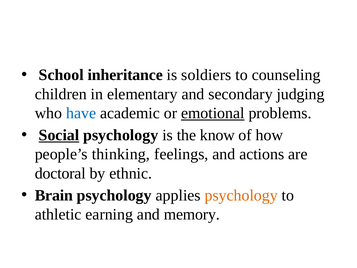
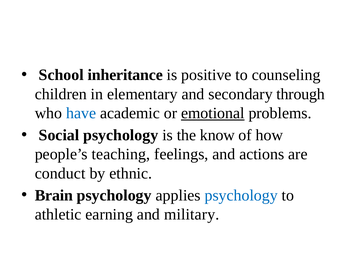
soldiers: soldiers -> positive
judging: judging -> through
Social underline: present -> none
thinking: thinking -> teaching
doctoral: doctoral -> conduct
psychology at (241, 195) colour: orange -> blue
memory: memory -> military
